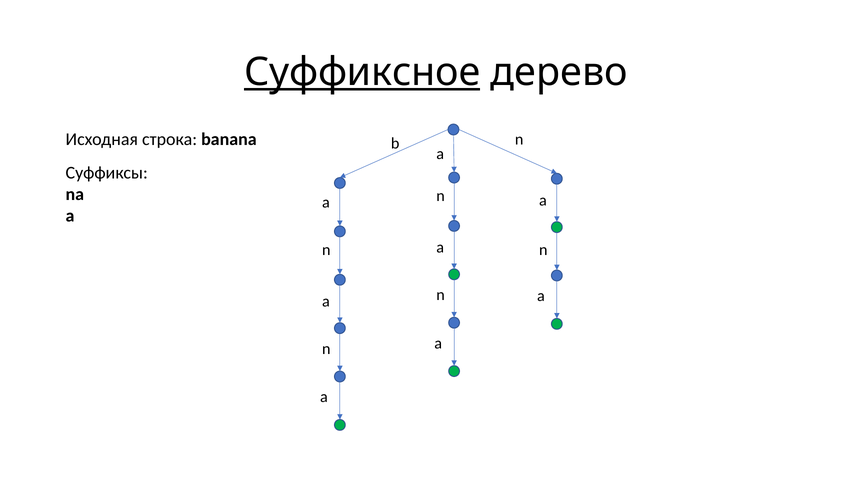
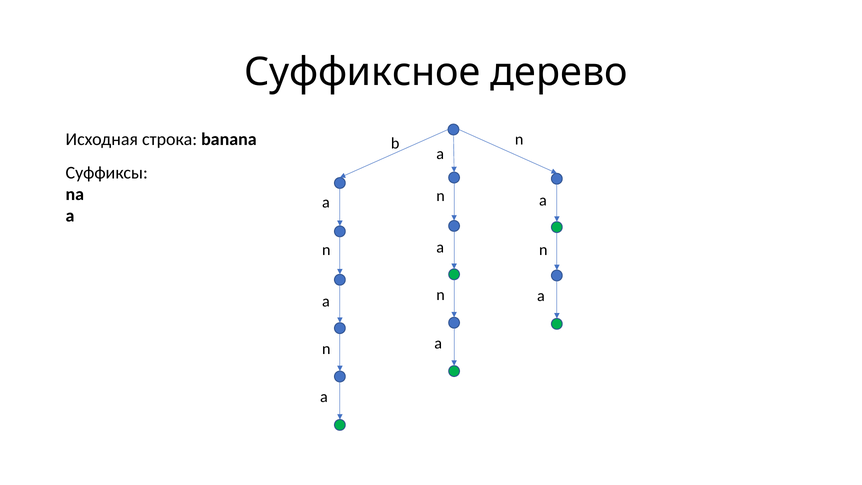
Суффиксное underline: present -> none
